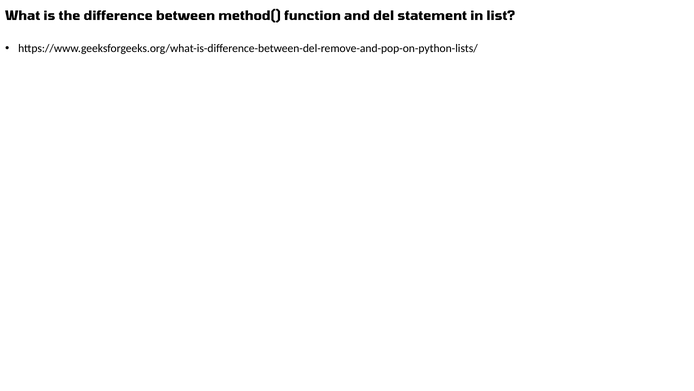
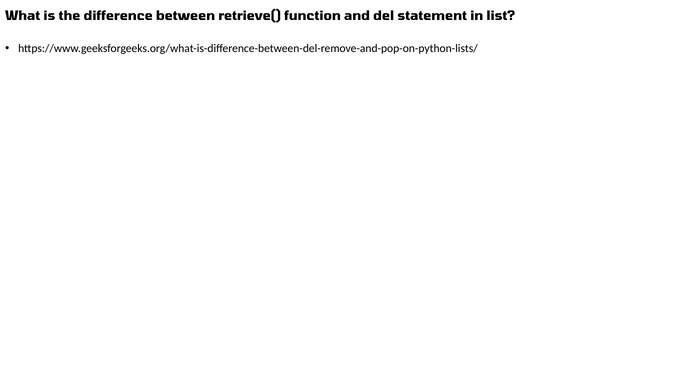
method(: method( -> retrieve(
